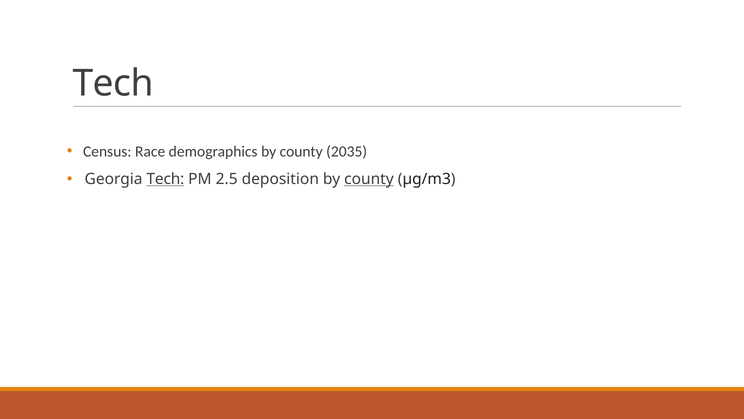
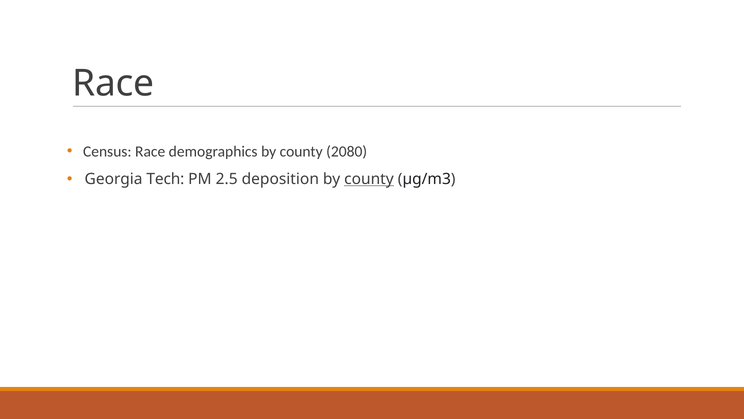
Tech at (113, 83): Tech -> Race
2035: 2035 -> 2080
Tech at (165, 179) underline: present -> none
